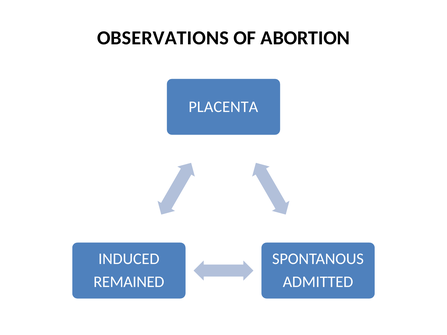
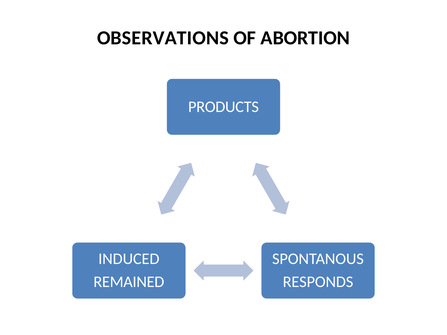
PLACENTA: PLACENTA -> PRODUCTS
ADMITTED: ADMITTED -> RESPONDS
